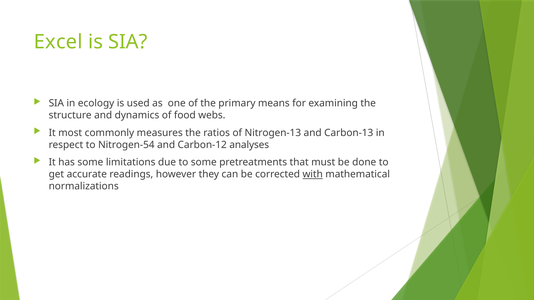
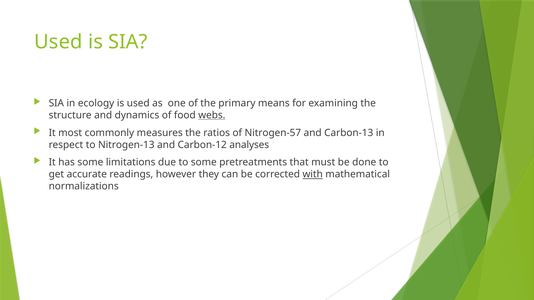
Excel at (58, 42): Excel -> Used
webs underline: none -> present
Nitrogen-13: Nitrogen-13 -> Nitrogen-57
Nitrogen-54: Nitrogen-54 -> Nitrogen-13
